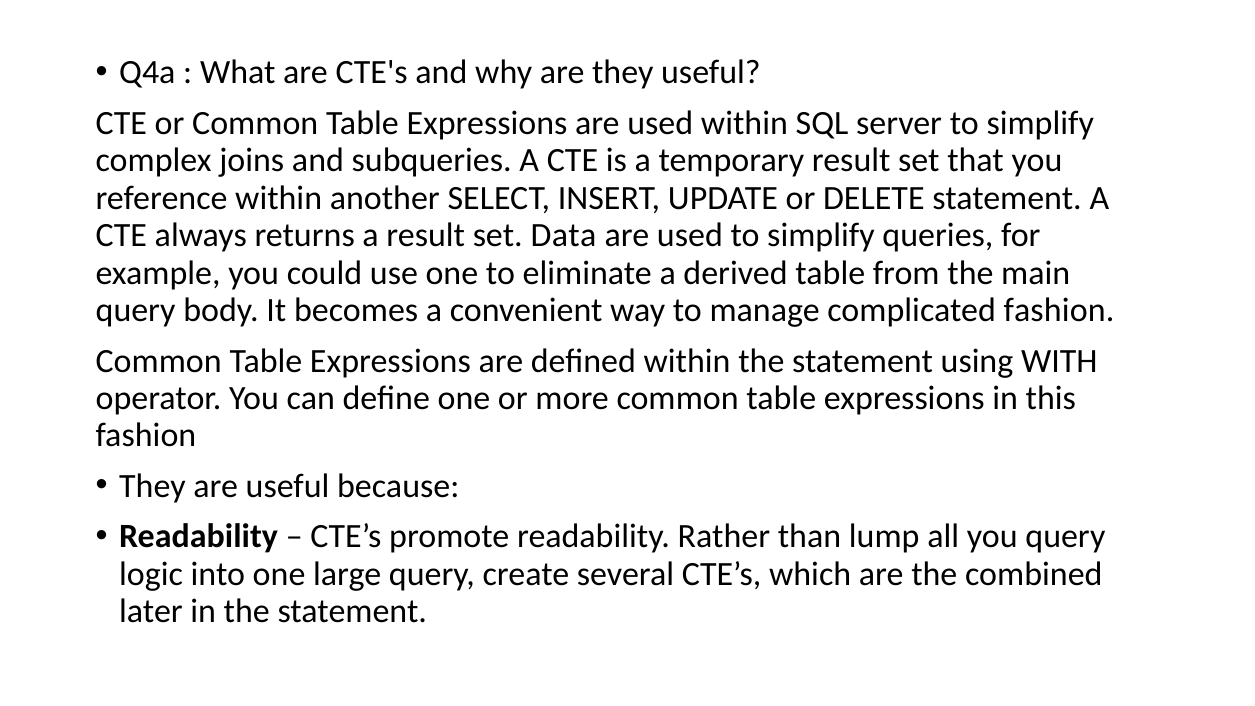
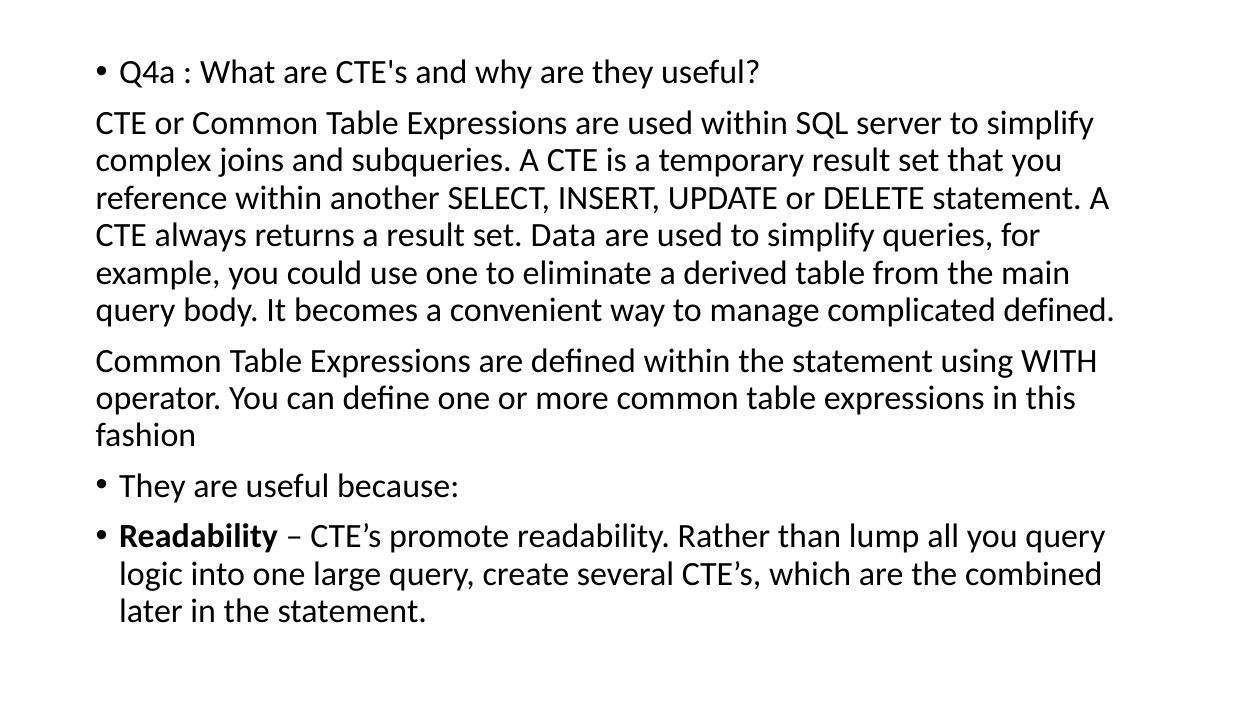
complicated fashion: fashion -> defined
